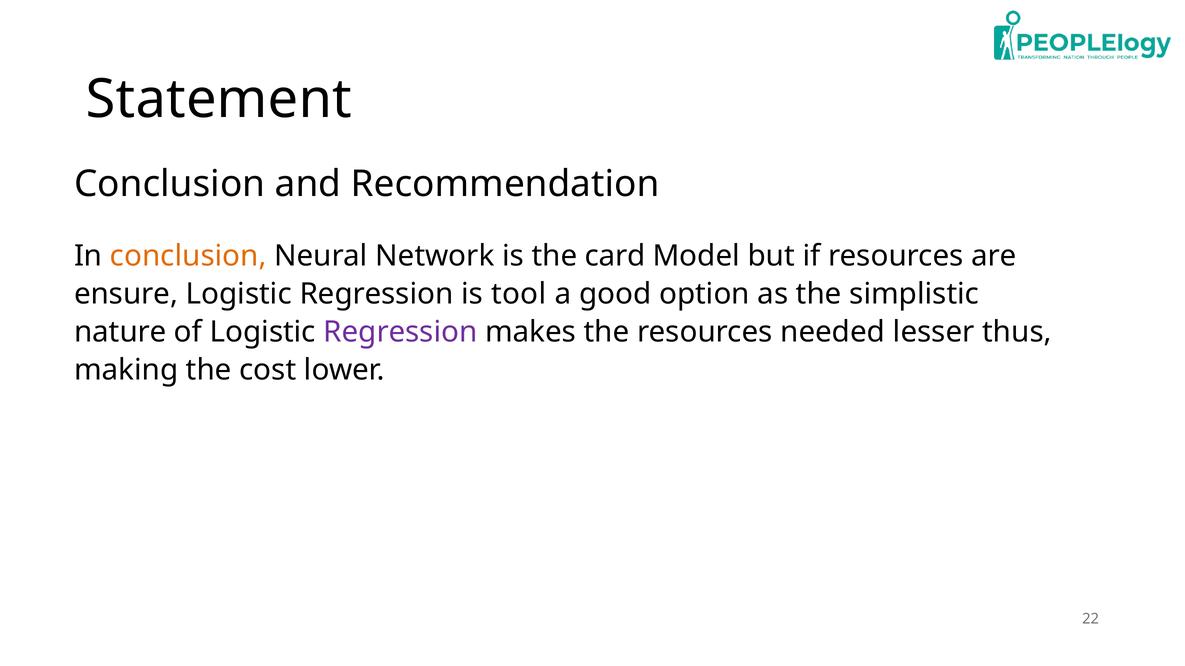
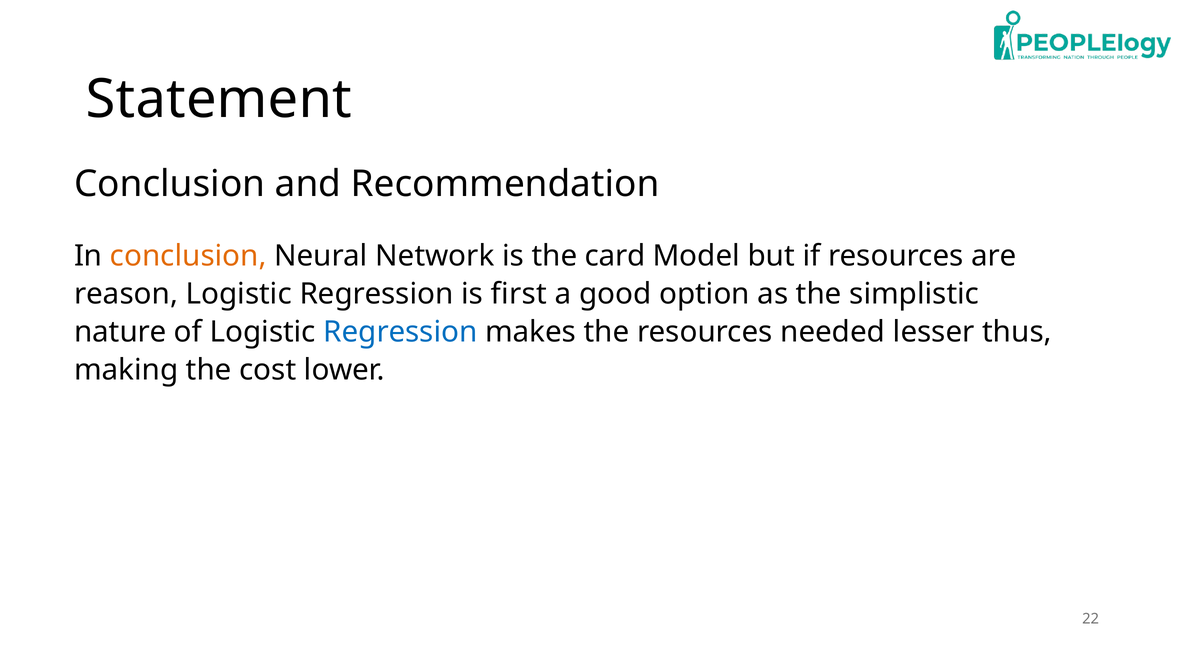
ensure: ensure -> reason
tool: tool -> first
Regression at (400, 332) colour: purple -> blue
